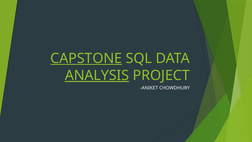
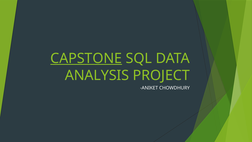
ANALYSIS underline: present -> none
